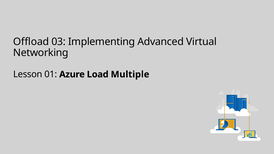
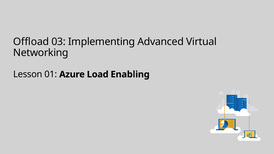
Multiple: Multiple -> Enabling
